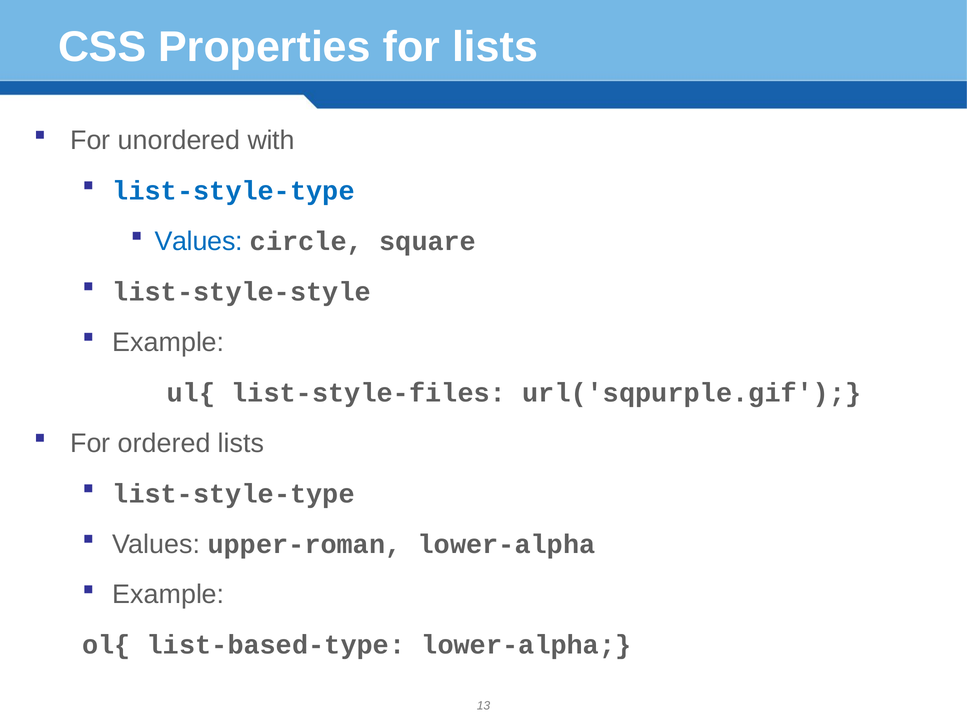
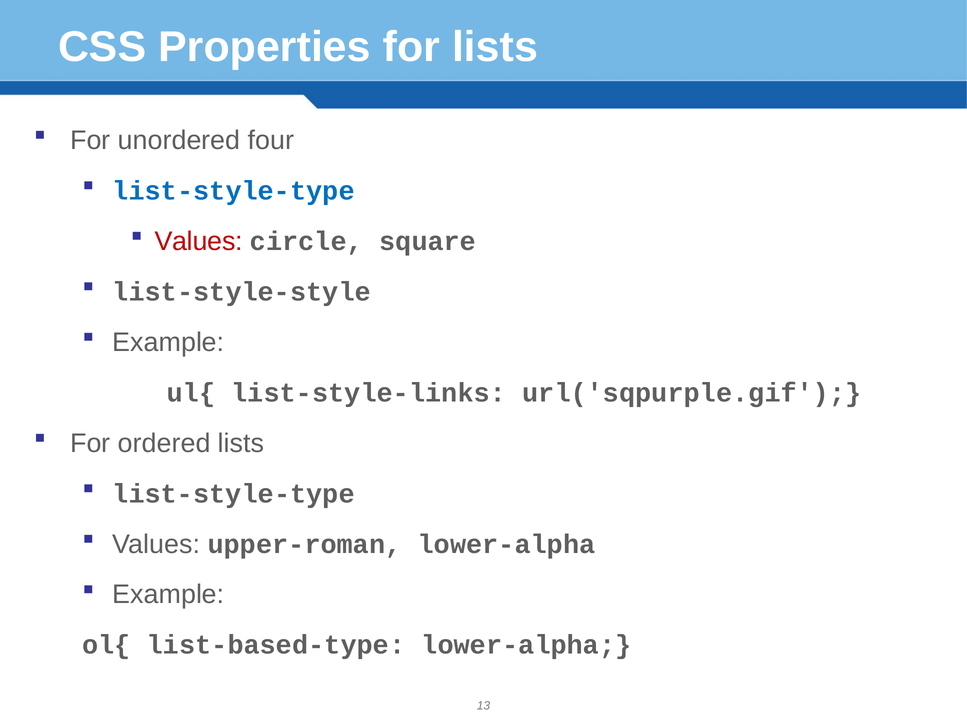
with: with -> four
Values at (199, 241) colour: blue -> red
list-style-files: list-style-files -> list-style-links
